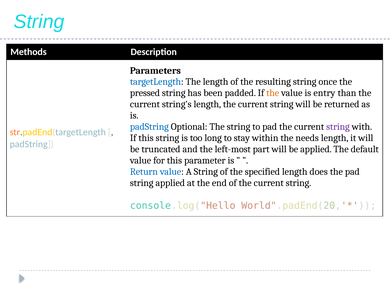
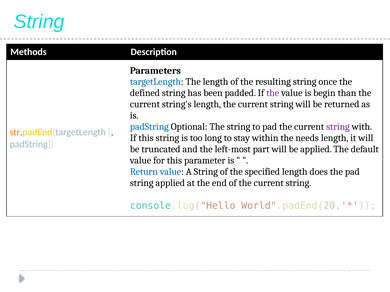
pressed: pressed -> defined
the at (273, 93) colour: orange -> purple
entry: entry -> begin
